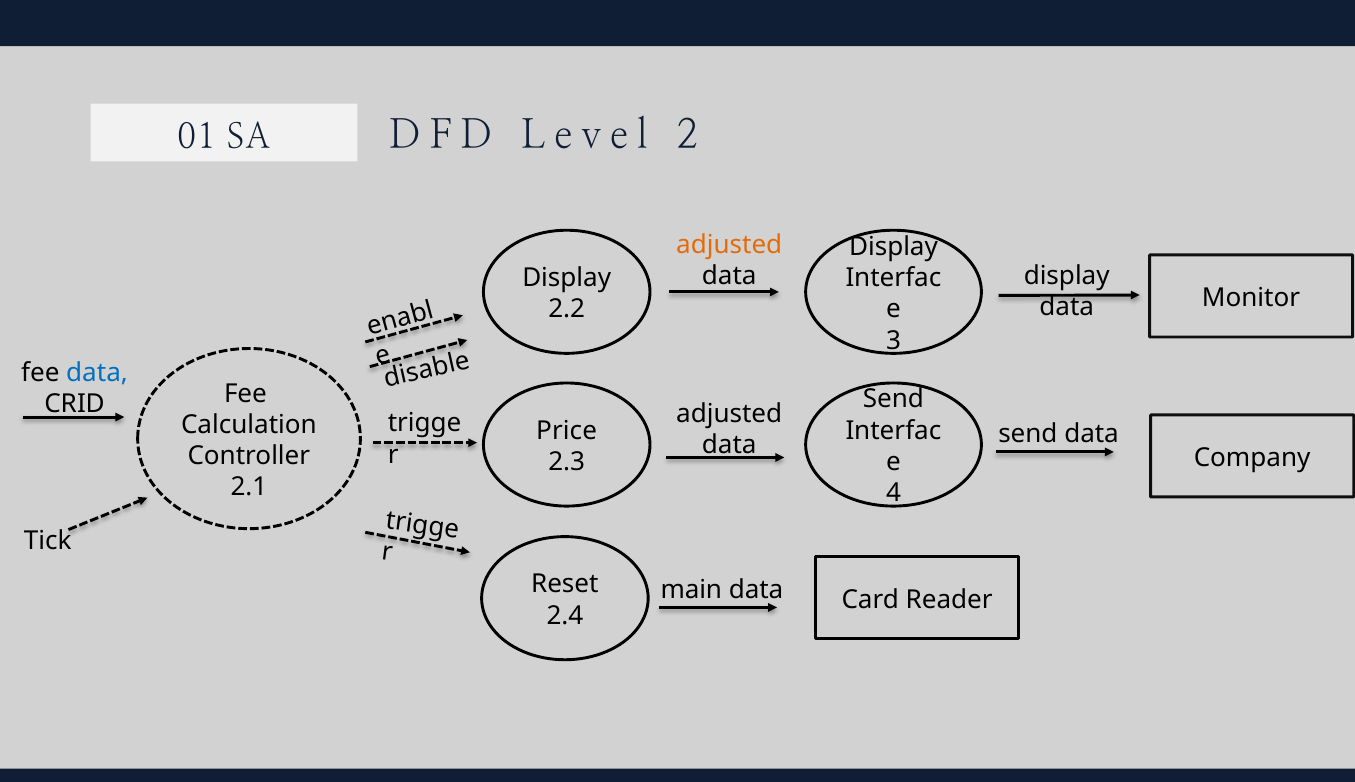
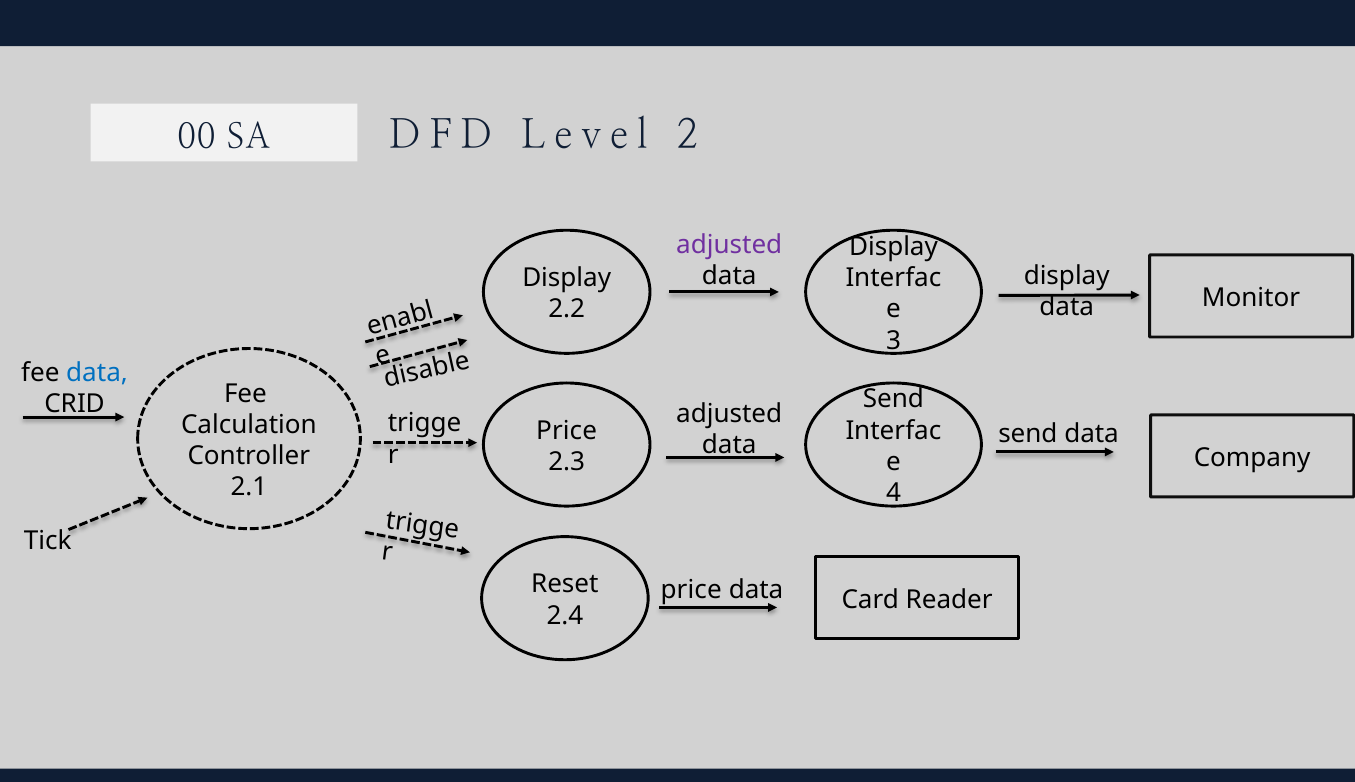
0 1: 1 -> 0
adjusted at (729, 244) colour: orange -> purple
main at (691, 590): main -> price
